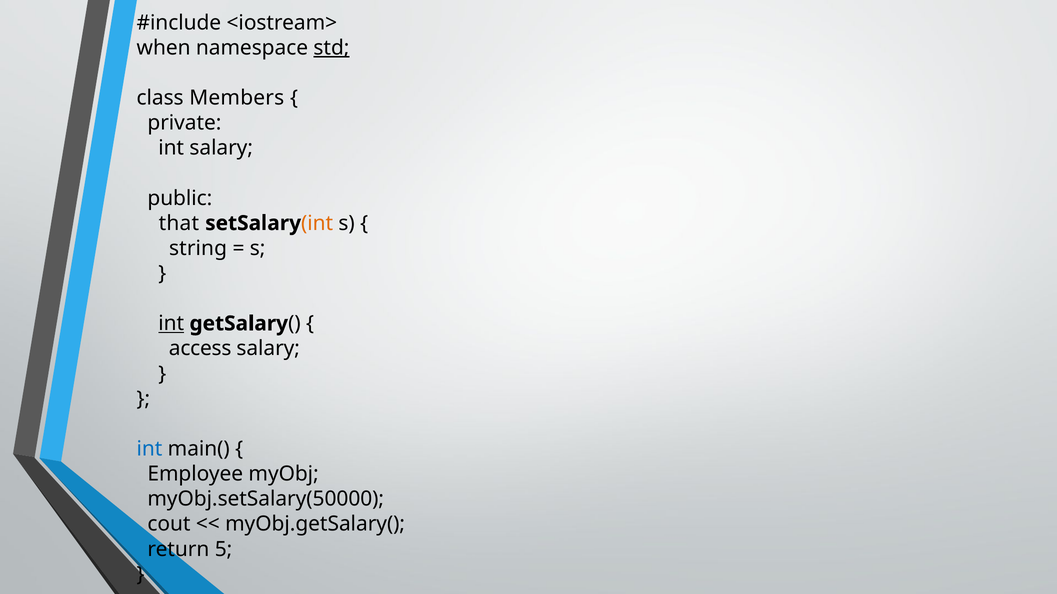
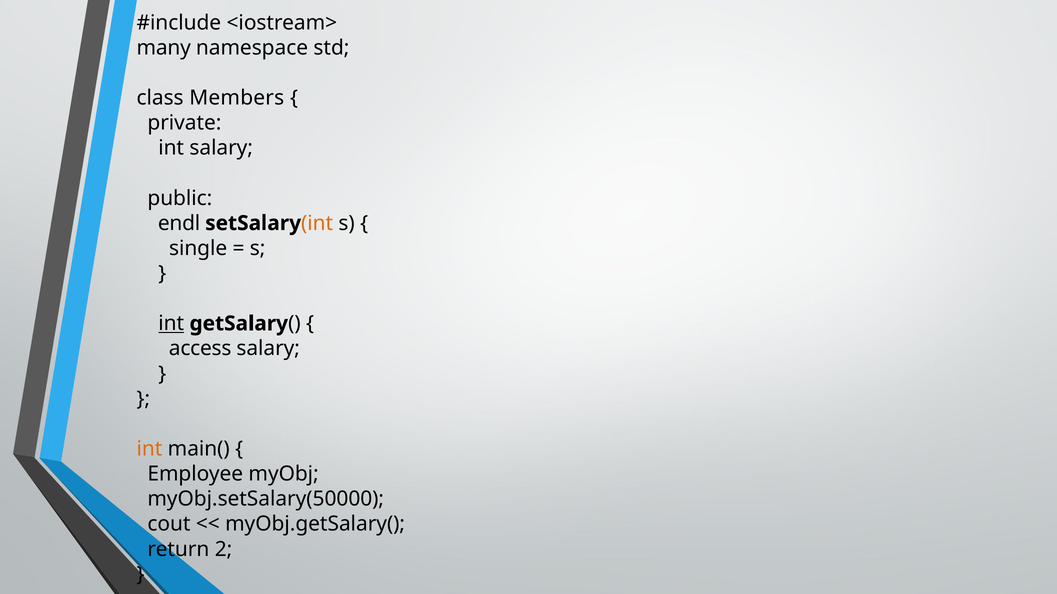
when: when -> many
std underline: present -> none
that: that -> endl
string: string -> single
int at (149, 449) colour: blue -> orange
5: 5 -> 2
